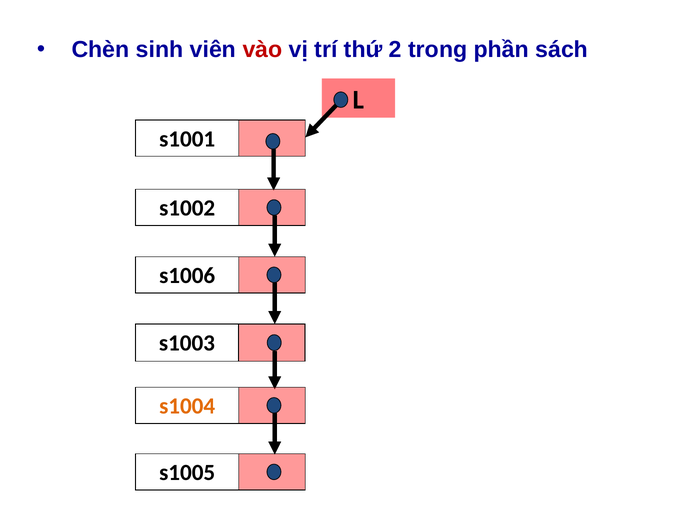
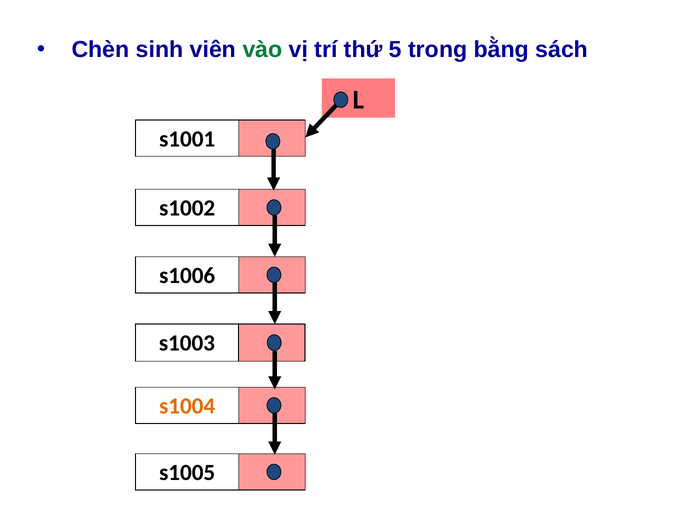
vào colour: red -> green
2: 2 -> 5
phần: phần -> bằng
